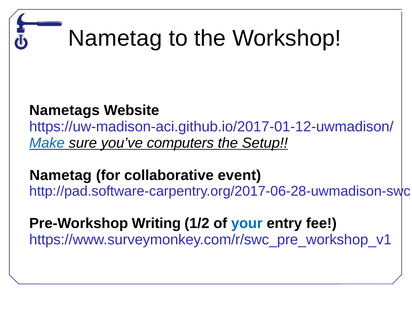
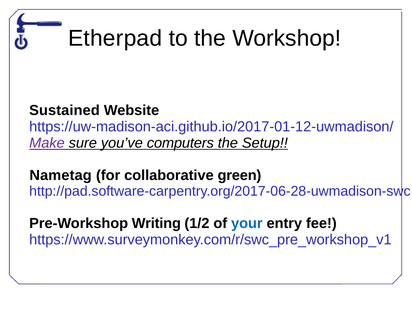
Nametag at (115, 38): Nametag -> Etherpad
Nametags: Nametags -> Sustained
Make colour: blue -> purple
event: event -> green
